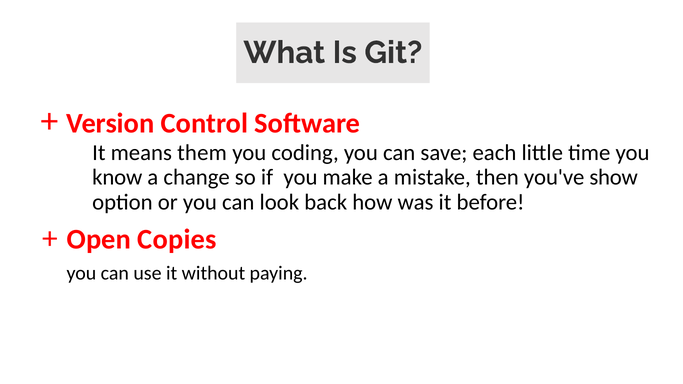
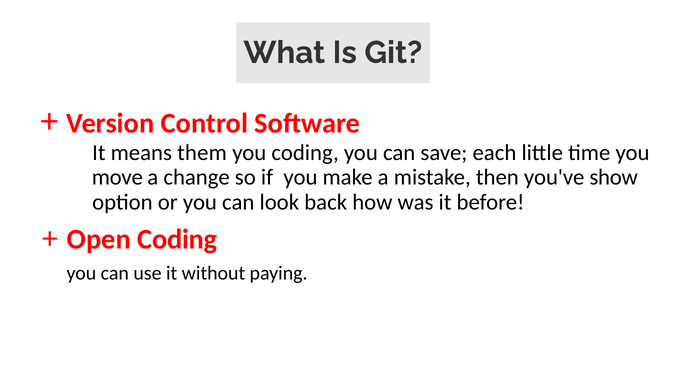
know: know -> move
Open Copies: Copies -> Coding
